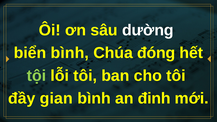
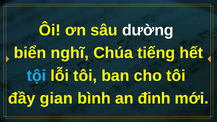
biển bình: bình -> nghĩ
đóng: đóng -> tiếng
tội colour: light green -> light blue
